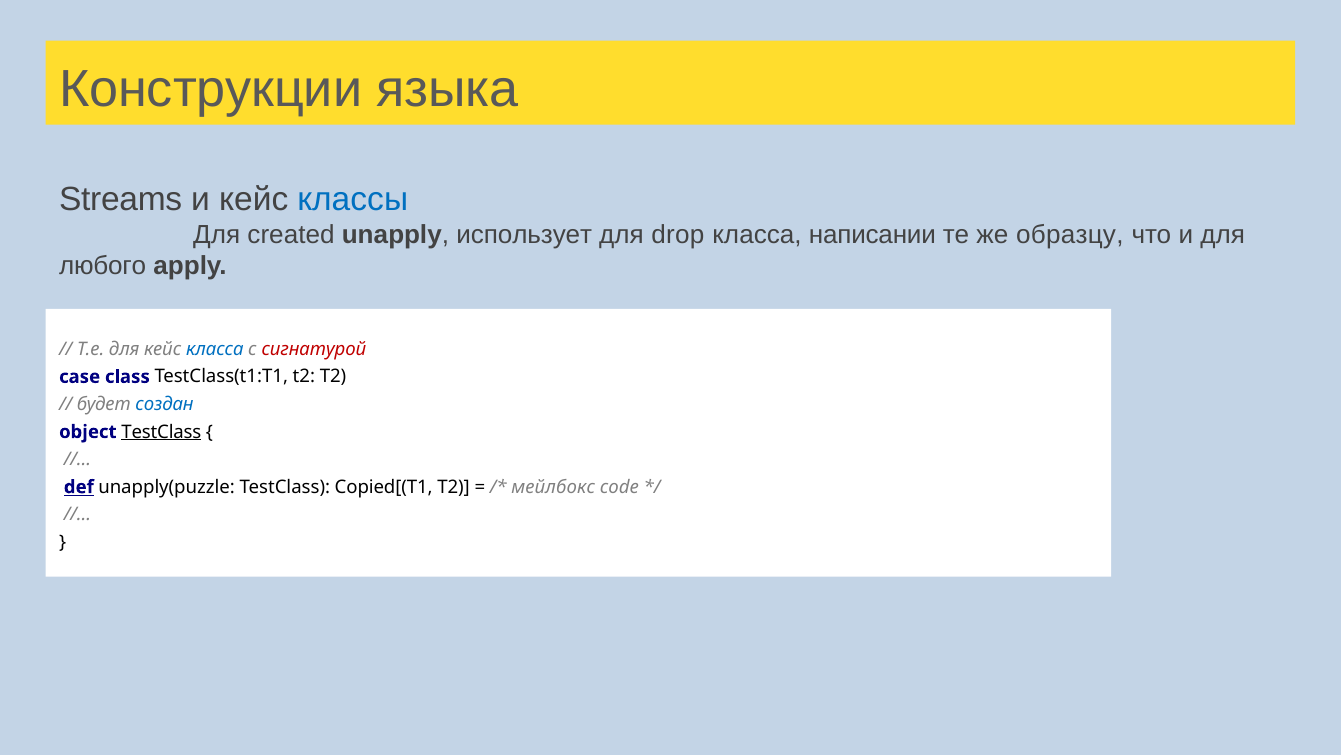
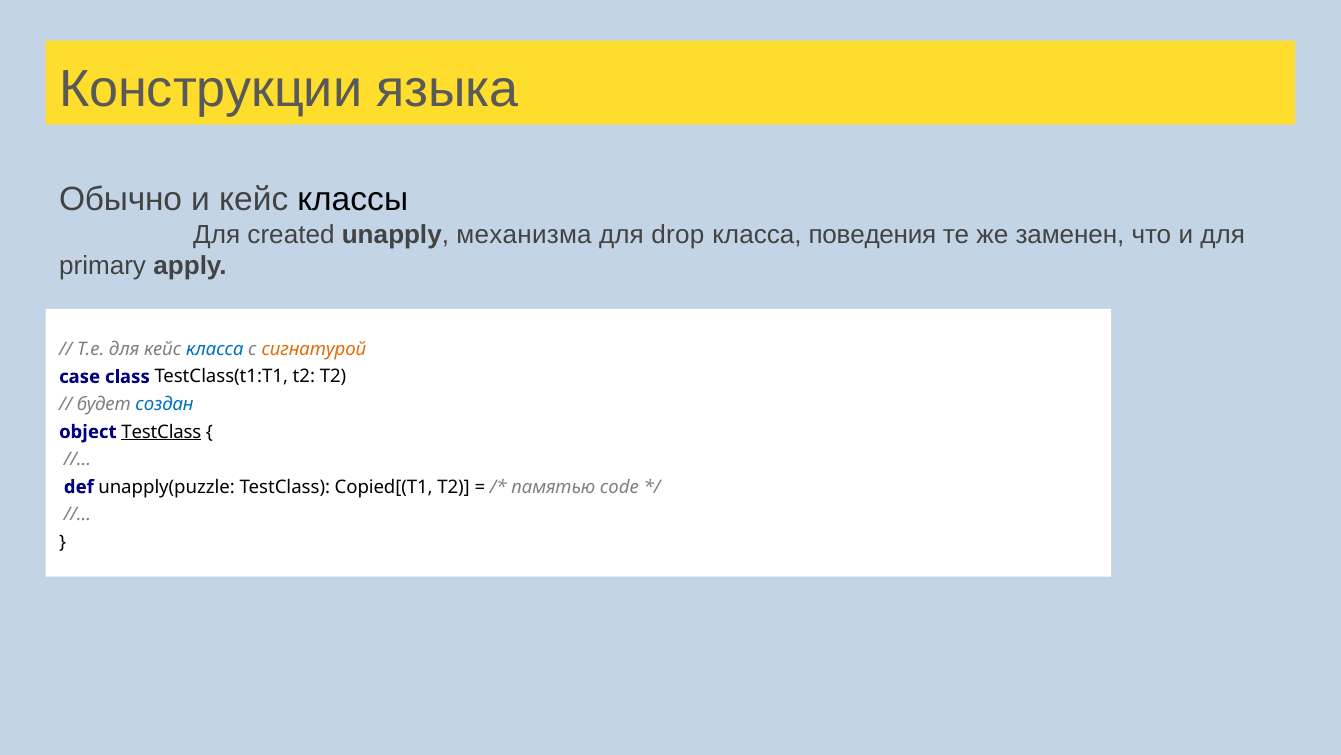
Streams: Streams -> Обычно
классы colour: blue -> black
использует: использует -> механизма
написании: написании -> поведения
образцу: образцу -> заменен
любого: любого -> primary
сигнатурой colour: red -> orange
def underline: present -> none
мейлбокс: мейлбокс -> памятью
